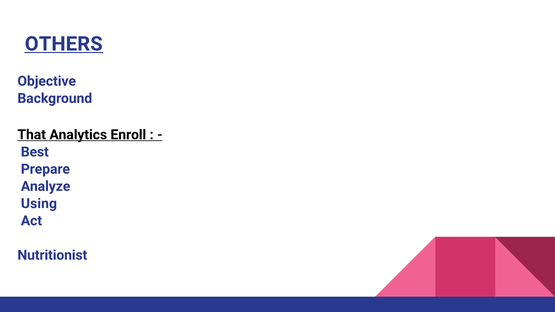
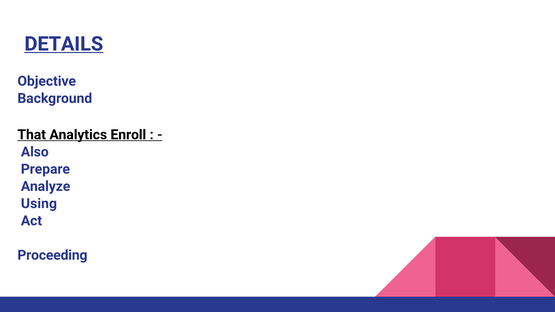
OTHERS: OTHERS -> DETAILS
Best: Best -> Also
Nutritionist: Nutritionist -> Proceeding
